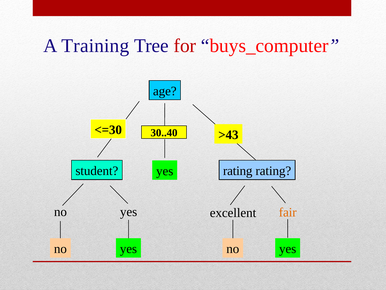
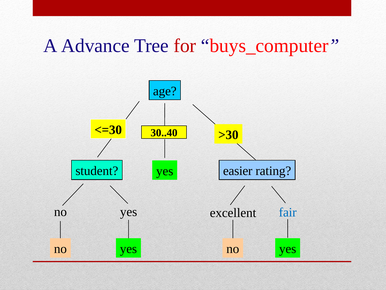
Training: Training -> Advance
>43: >43 -> >30
student rating: rating -> easier
fair colour: orange -> blue
